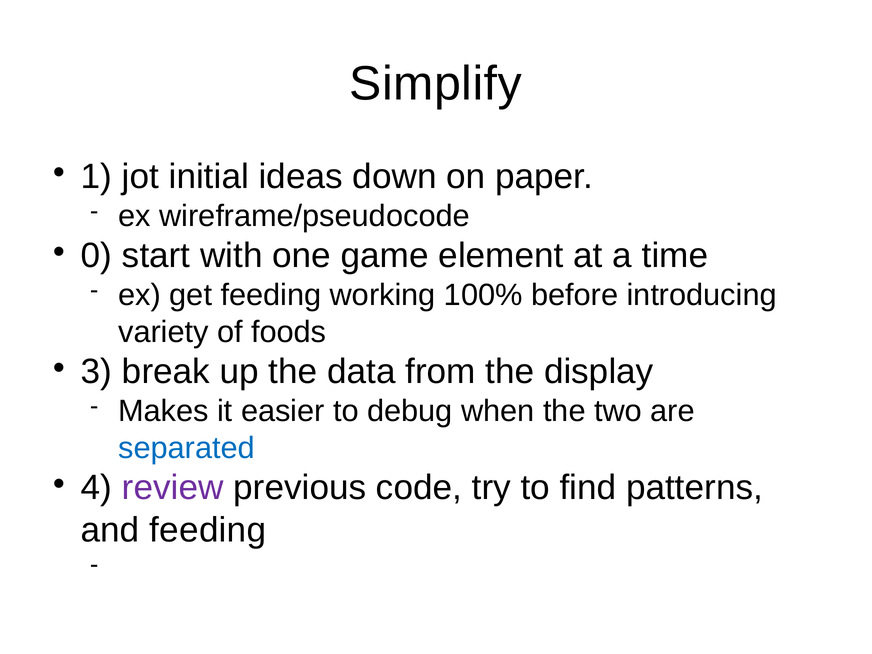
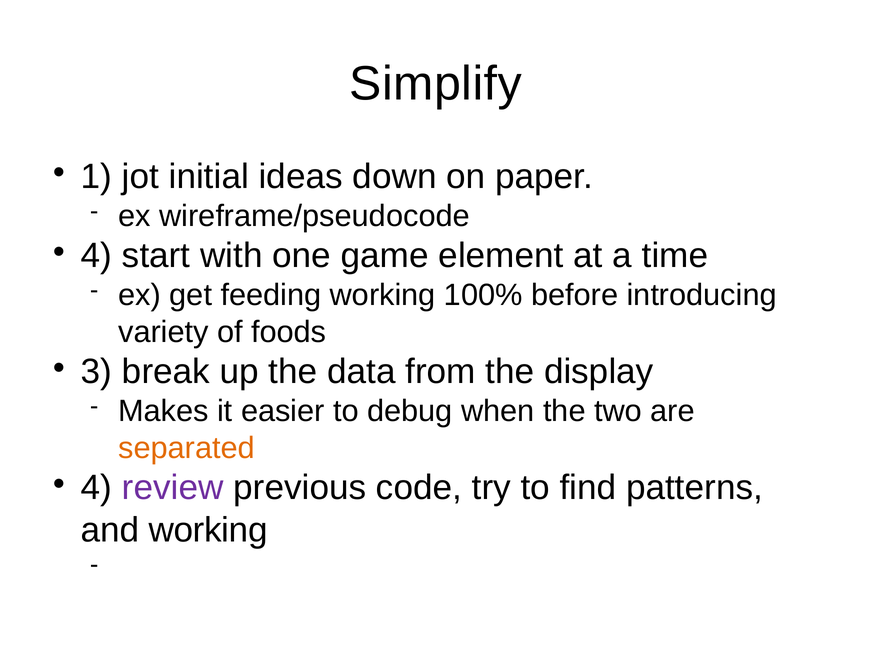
0 at (97, 256): 0 -> 4
separated colour: blue -> orange
and feeding: feeding -> working
